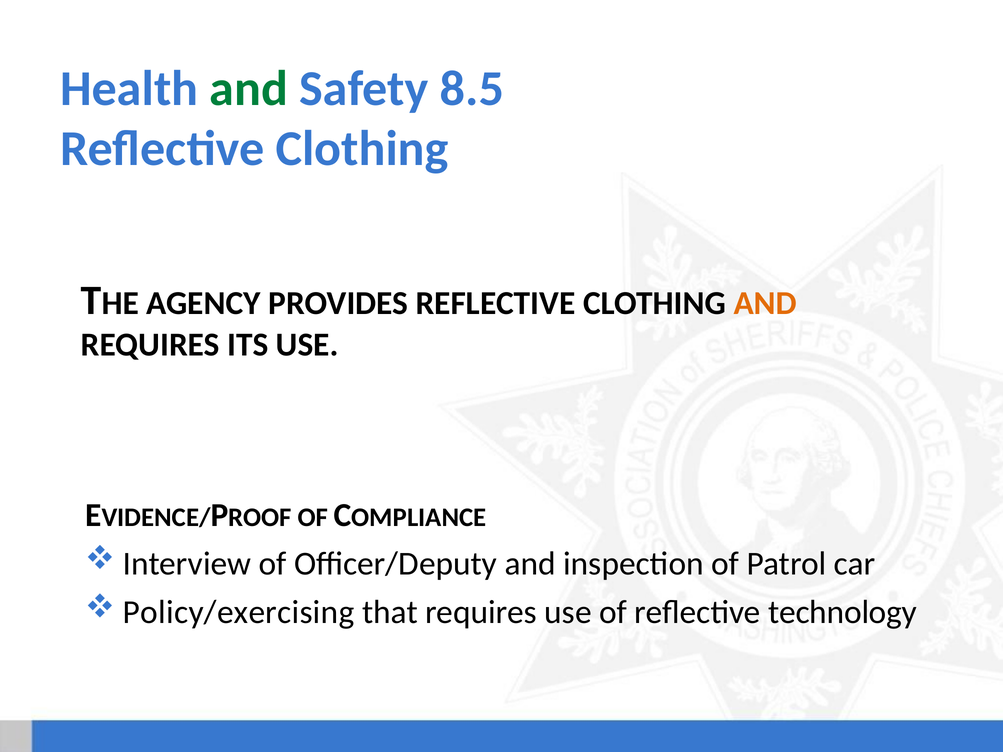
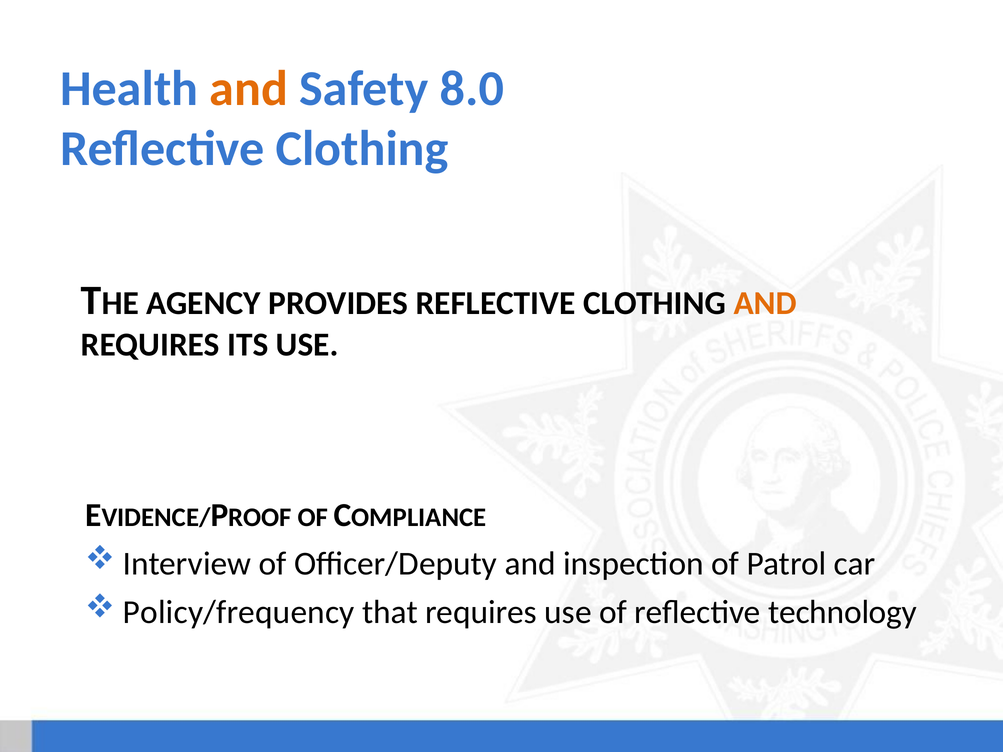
and at (249, 89) colour: green -> orange
8.5: 8.5 -> 8.0
Policy/exercising: Policy/exercising -> Policy/frequency
